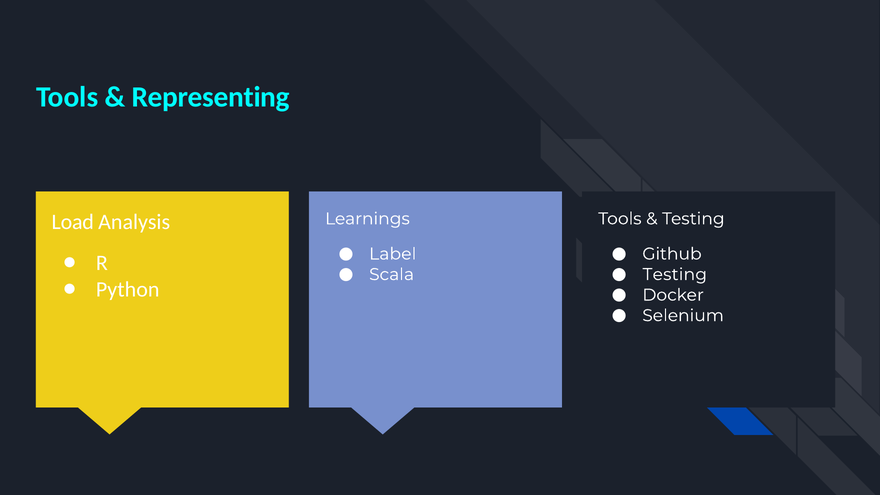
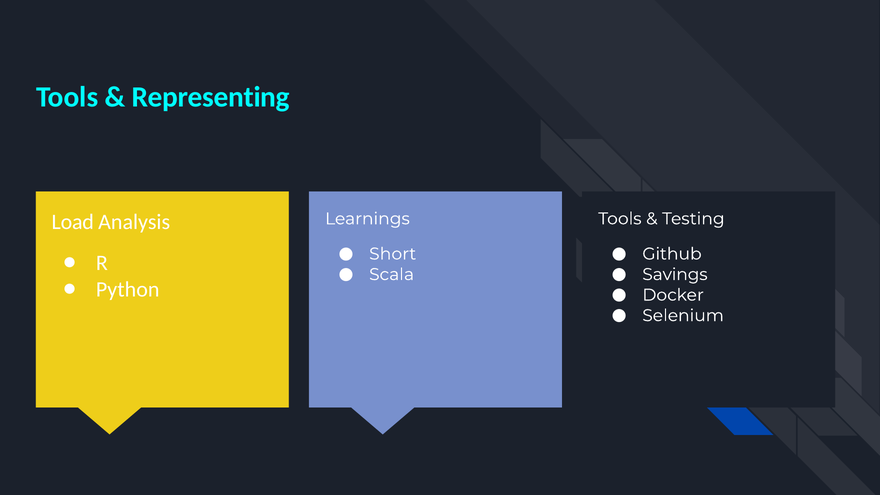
Label: Label -> Short
Testing at (675, 274): Testing -> Savings
